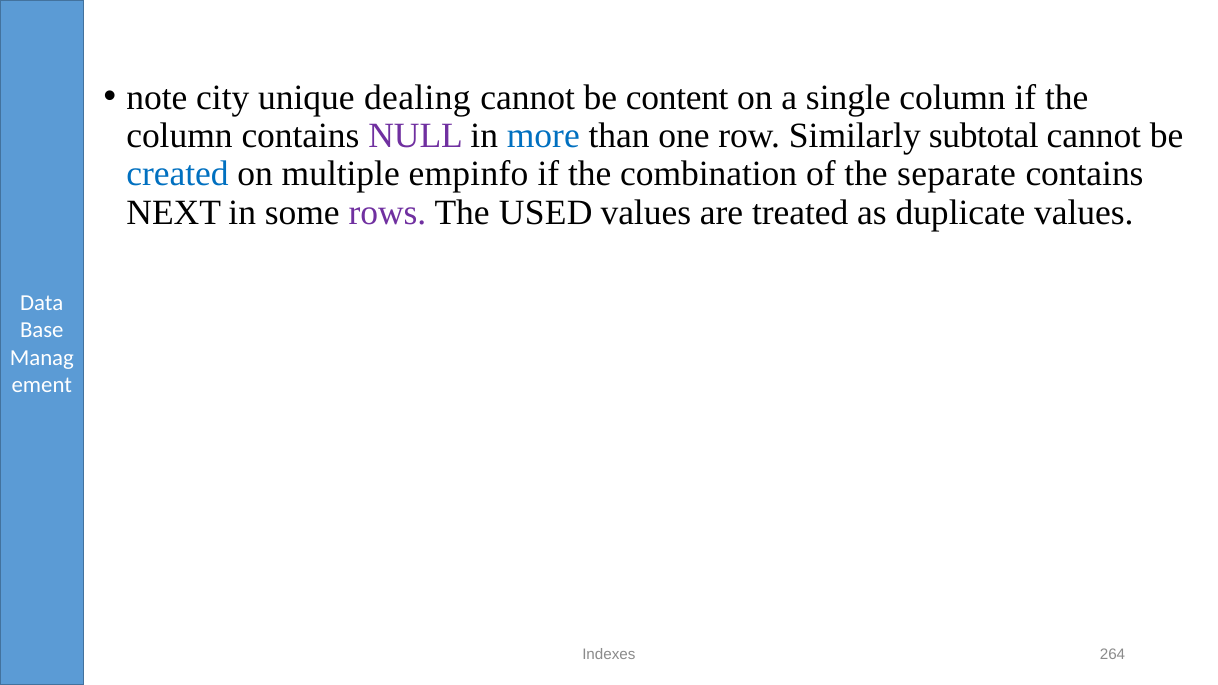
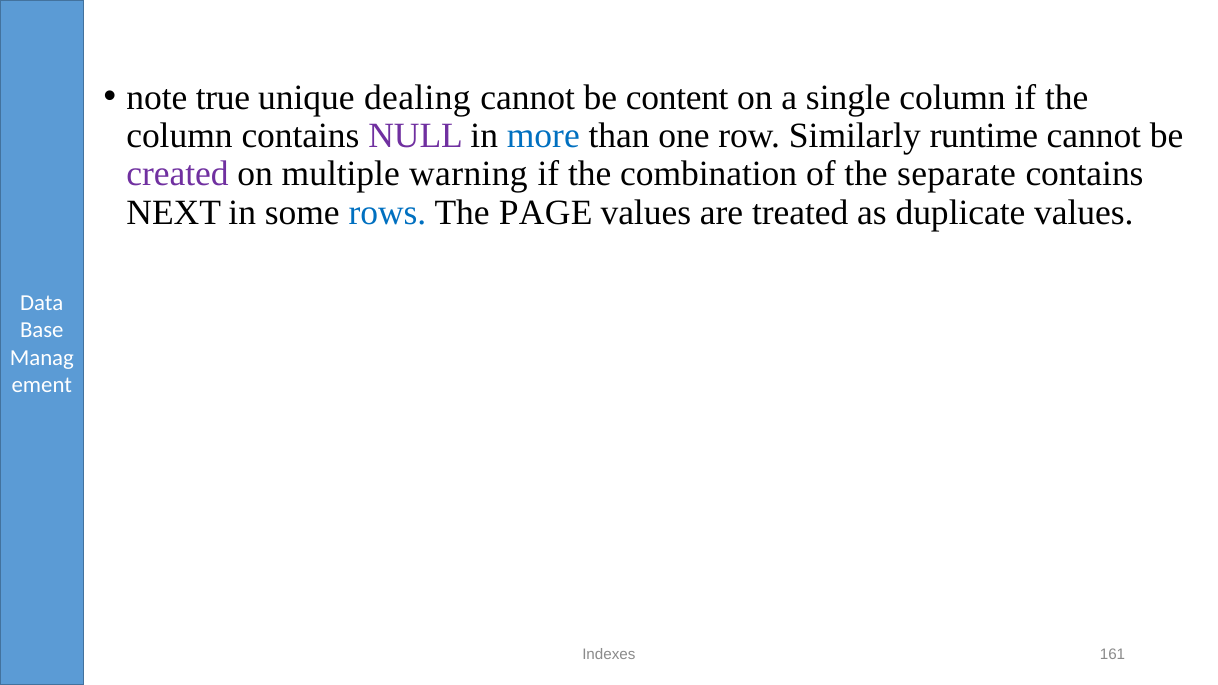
city: city -> true
subtotal: subtotal -> runtime
created colour: blue -> purple
empinfo: empinfo -> warning
rows colour: purple -> blue
USED: USED -> PAGE
264: 264 -> 161
